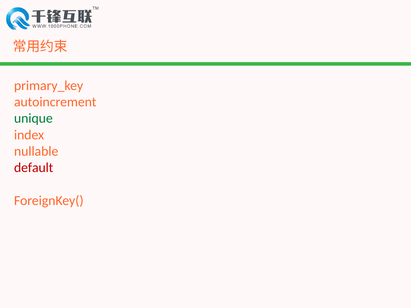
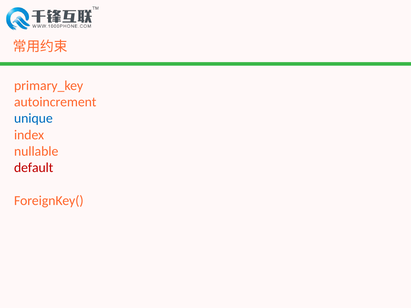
unique colour: green -> blue
